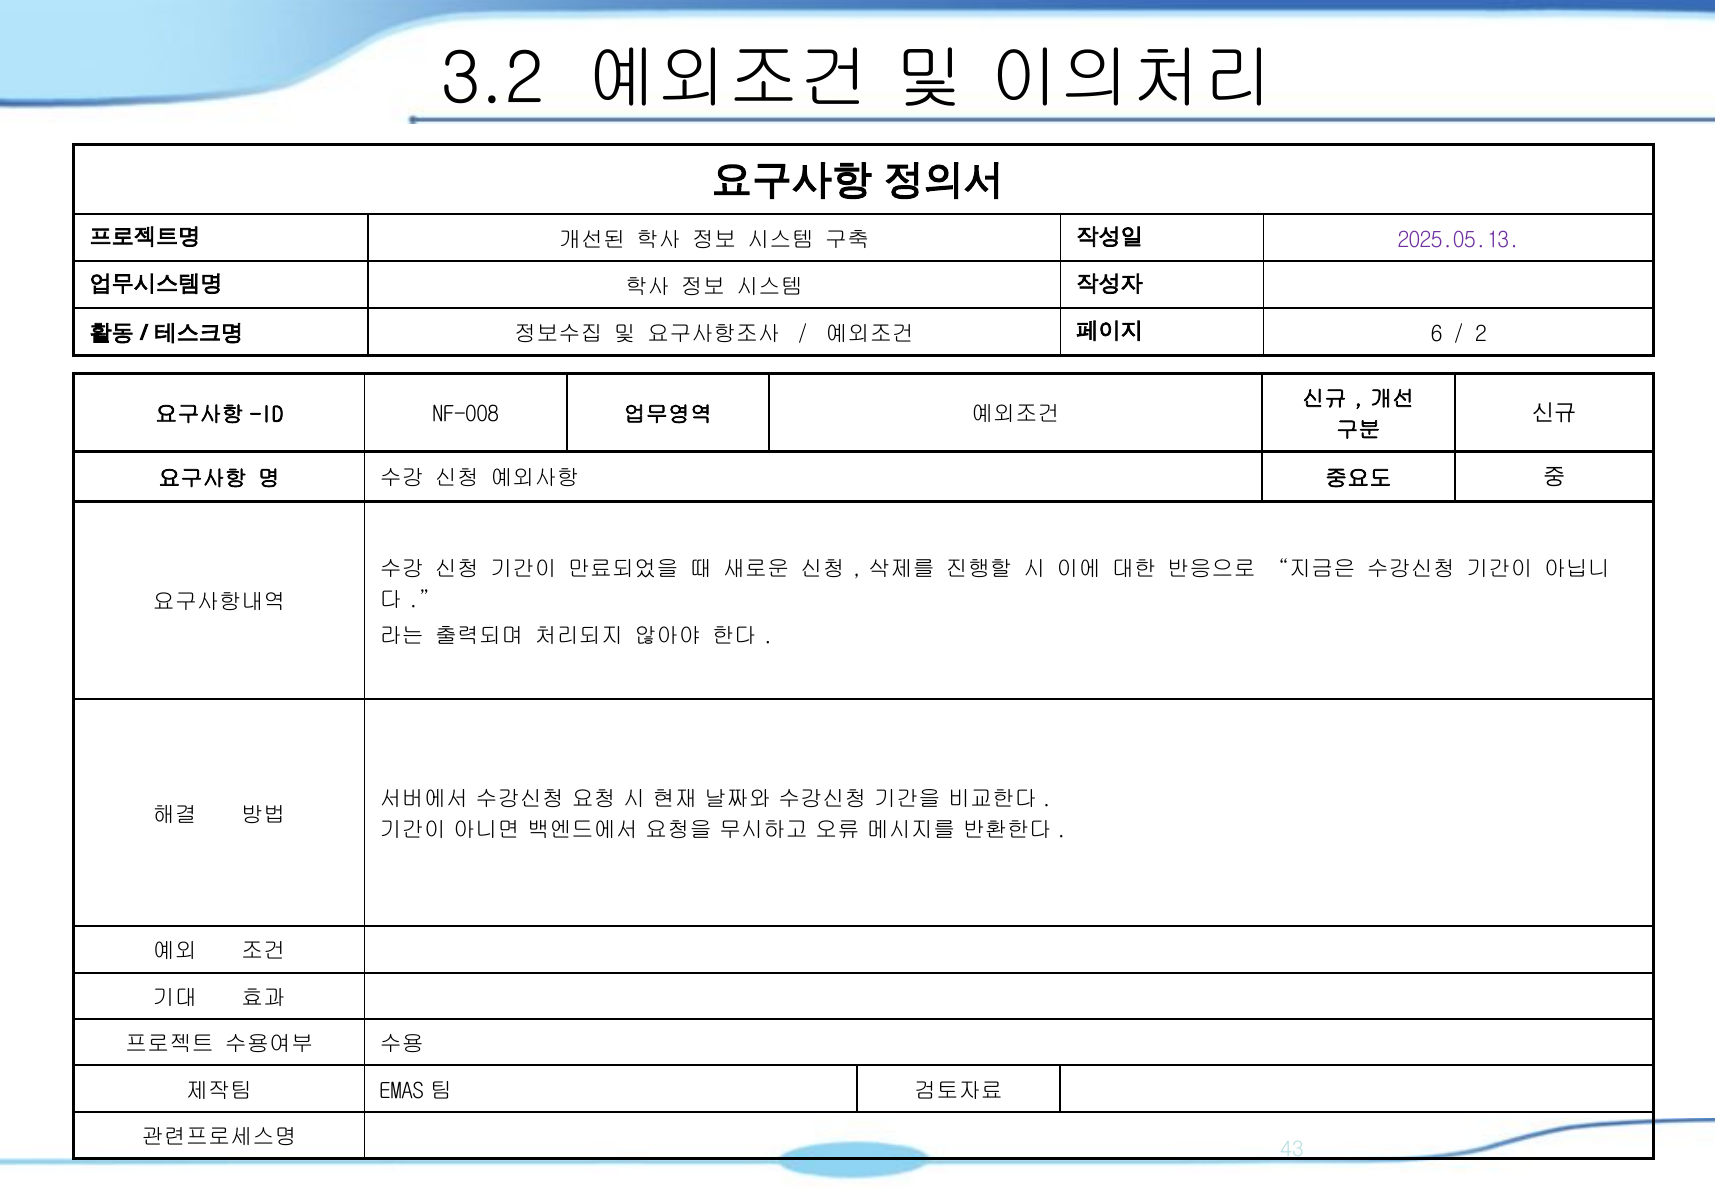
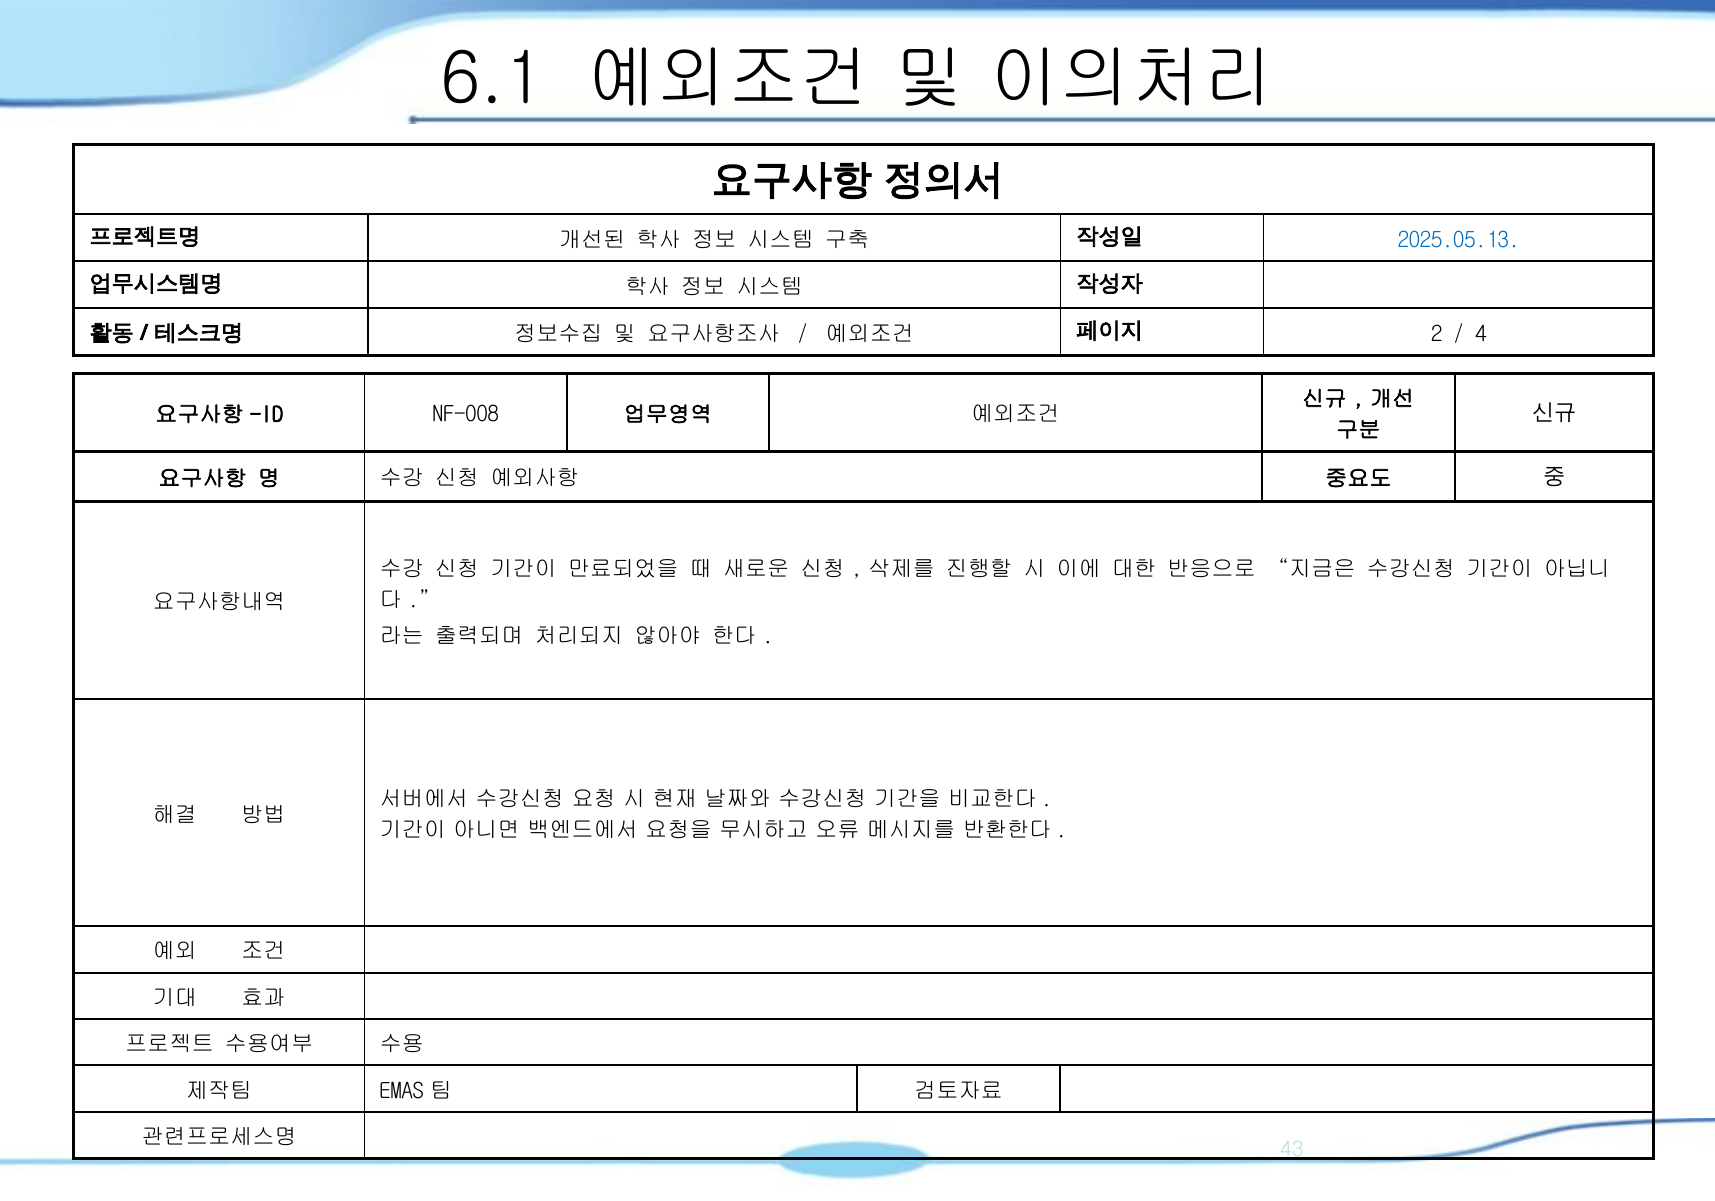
3.2: 3.2 -> 6.1
2025.05.13 colour: purple -> blue
6: 6 -> 2
2: 2 -> 4
